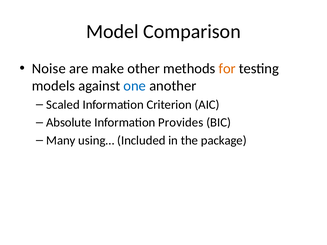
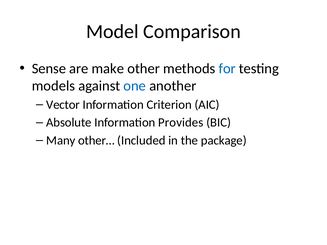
Noise: Noise -> Sense
for colour: orange -> blue
Scaled: Scaled -> Vector
using…: using… -> other…
